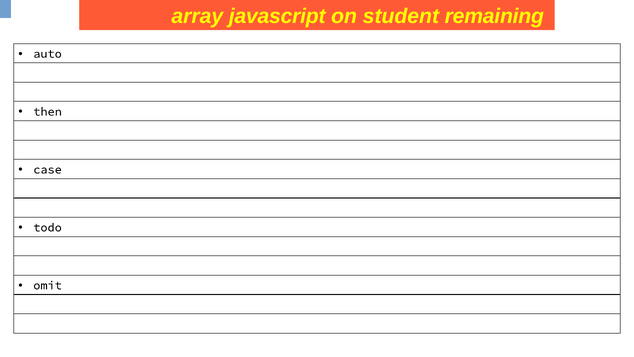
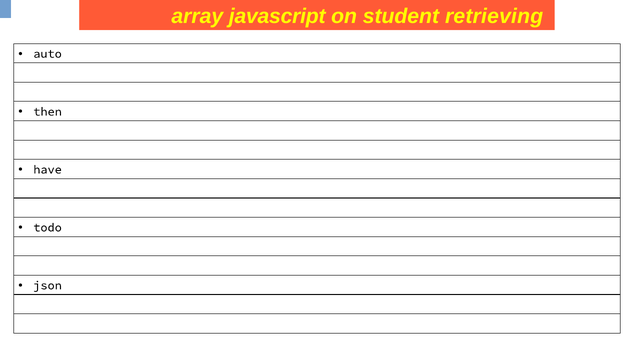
remaining: remaining -> retrieving
case: case -> have
omit: omit -> json
